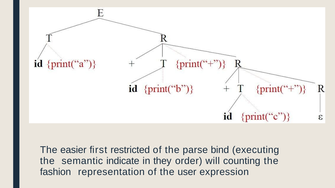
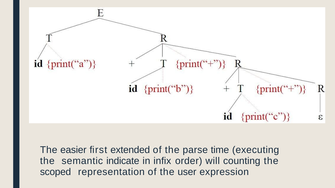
restricted: restricted -> extended
bind: bind -> time
they: they -> inﬁx
fashion: fashion -> scoped
